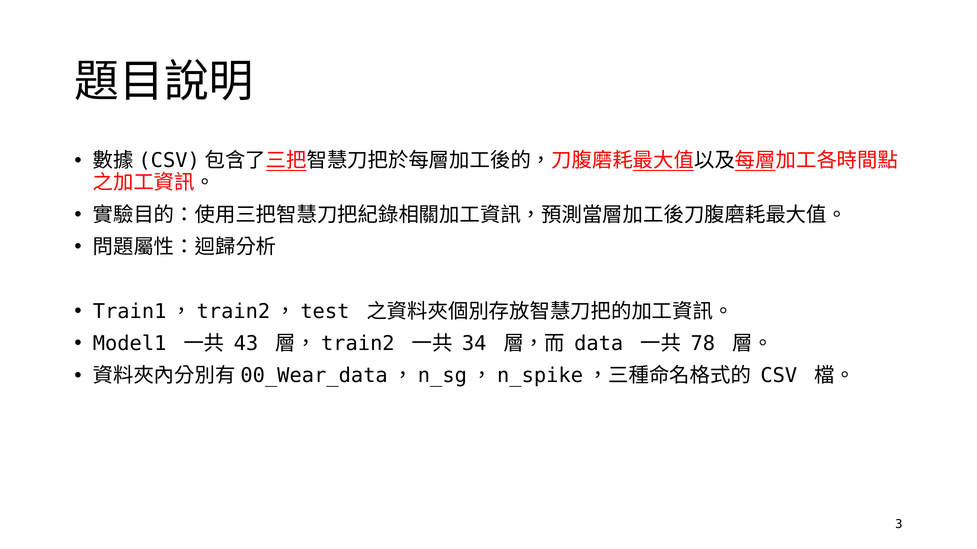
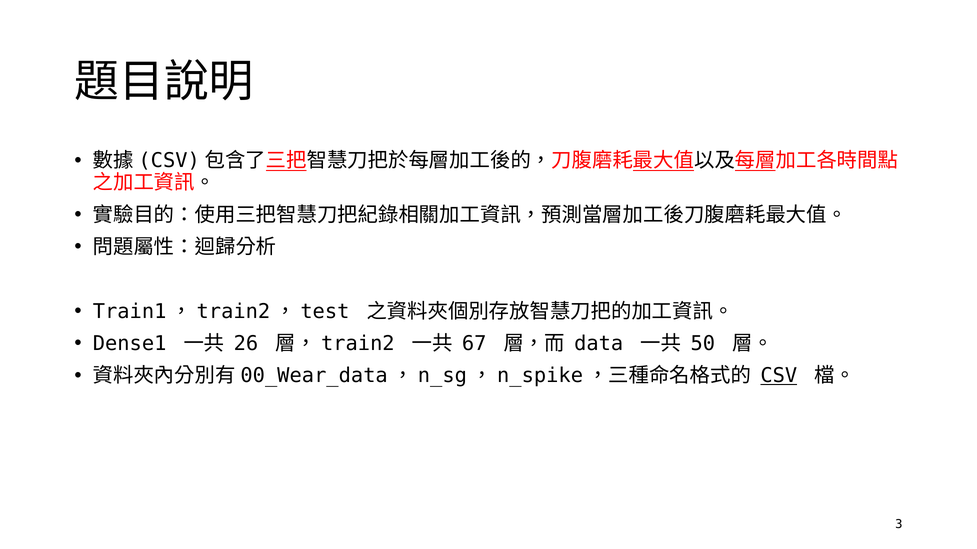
Model1: Model1 -> Dense1
43: 43 -> 26
34: 34 -> 67
78: 78 -> 50
CSV underline: none -> present
